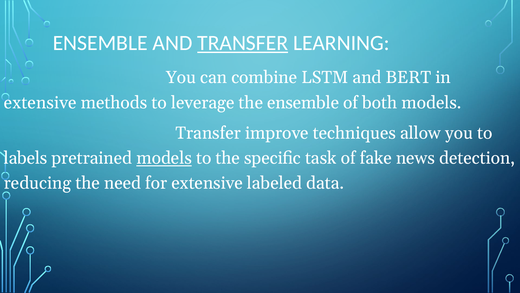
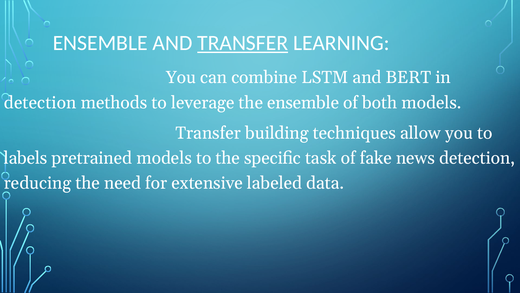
extensive at (40, 103): extensive -> detection
improve: improve -> building
models at (164, 158) underline: present -> none
